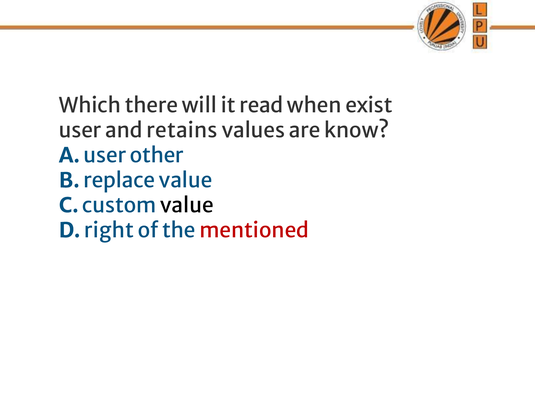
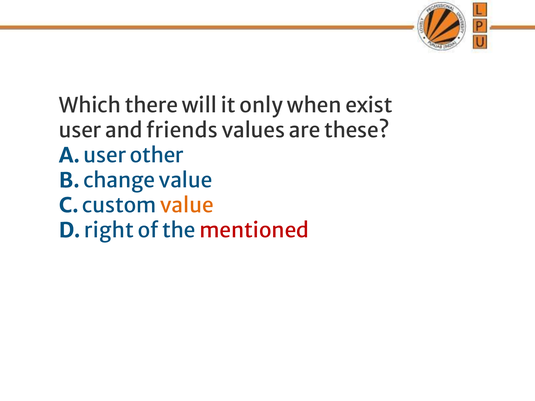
read: read -> only
retains: retains -> friends
know: know -> these
replace: replace -> change
value at (187, 206) colour: black -> orange
